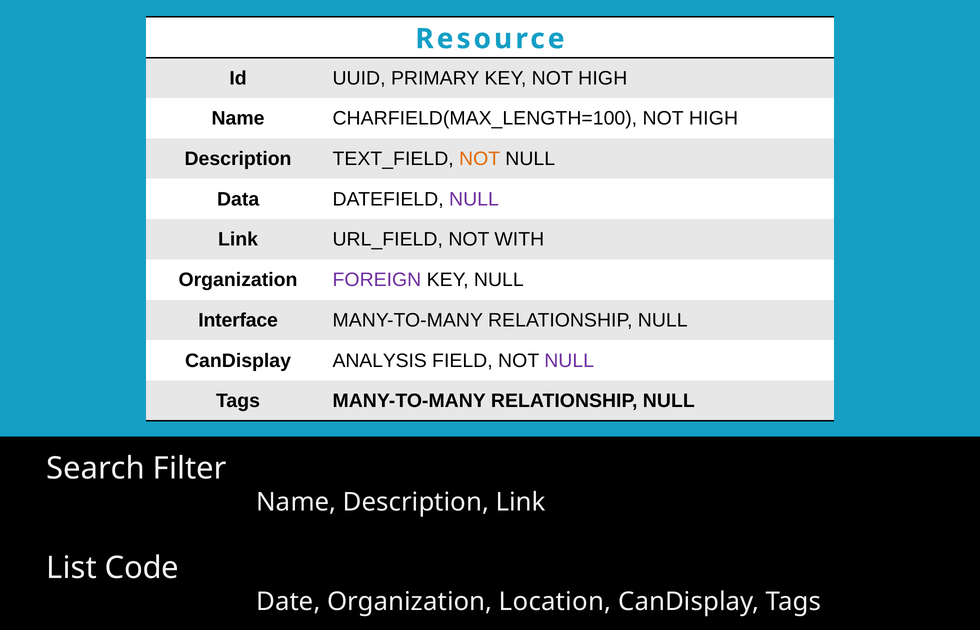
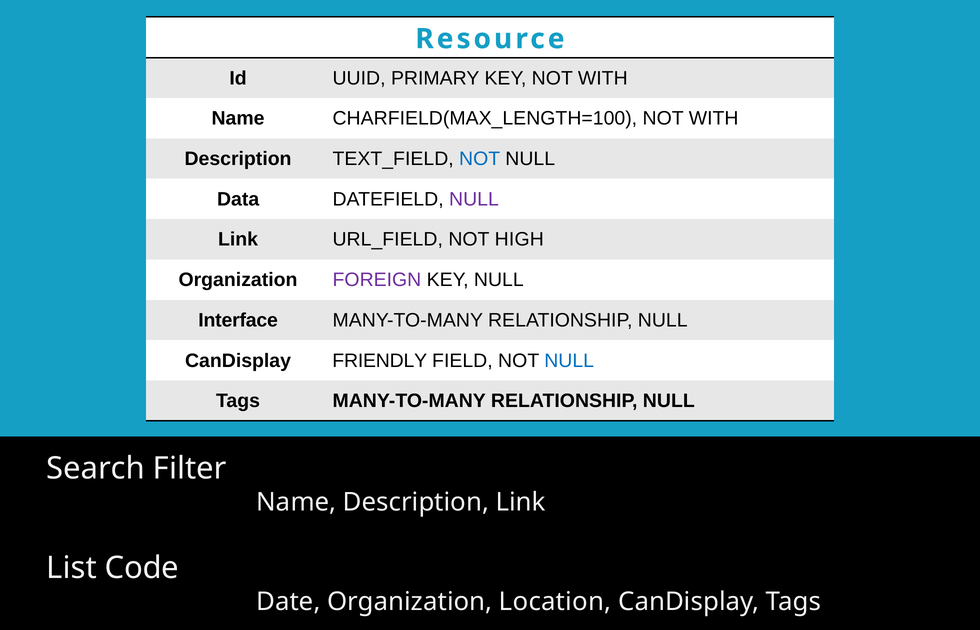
KEY NOT HIGH: HIGH -> WITH
HIGH at (714, 119): HIGH -> WITH
NOT at (480, 159) colour: orange -> blue
WITH: WITH -> HIGH
ANALYSIS: ANALYSIS -> FRIENDLY
NULL at (569, 361) colour: purple -> blue
